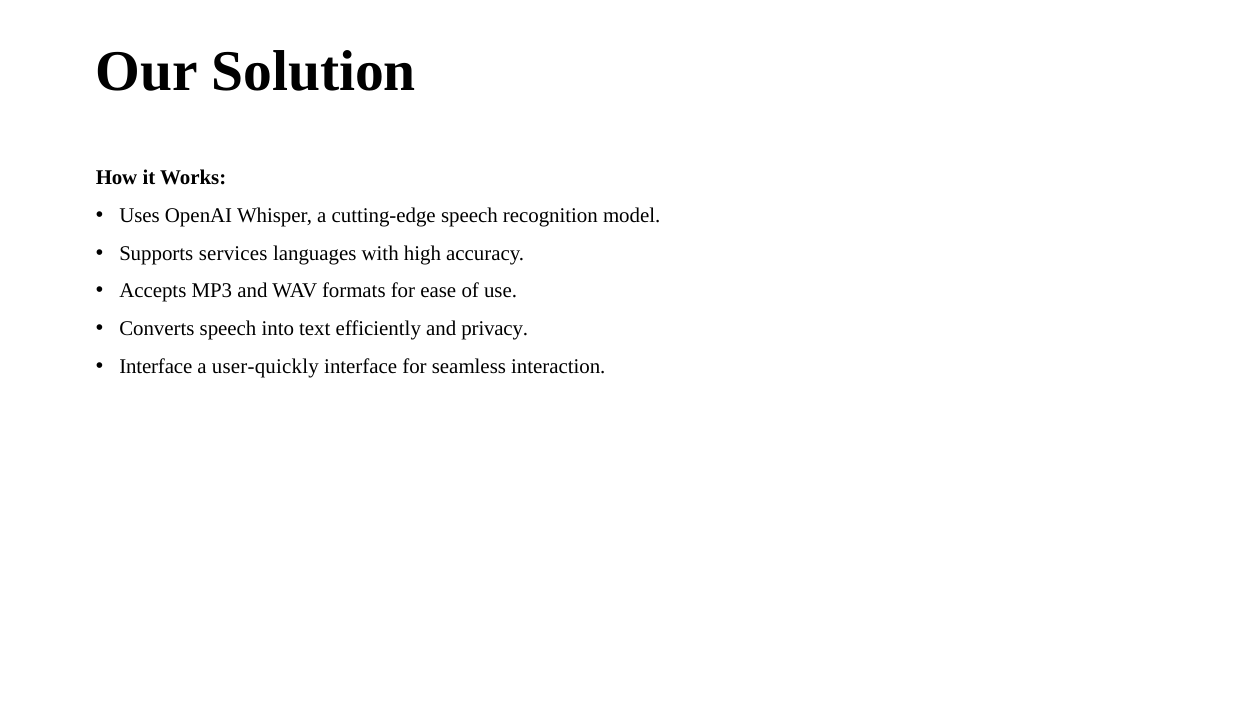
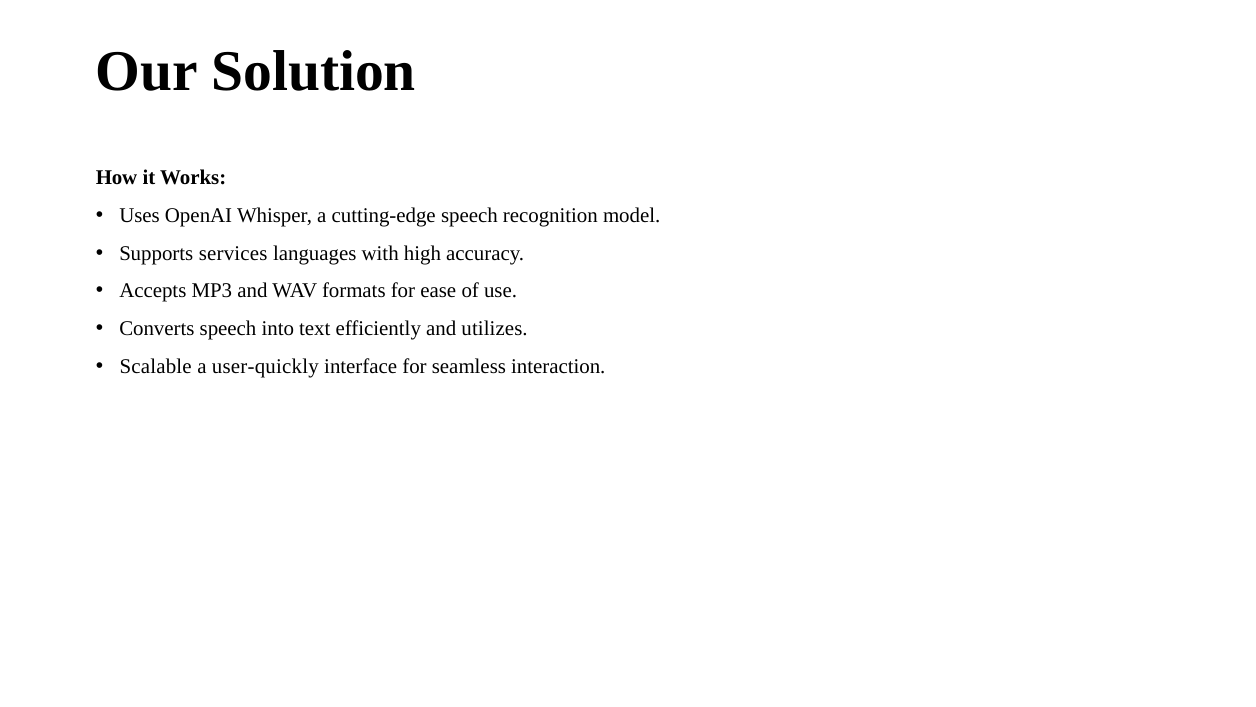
privacy: privacy -> utilizes
Interface at (156, 366): Interface -> Scalable
